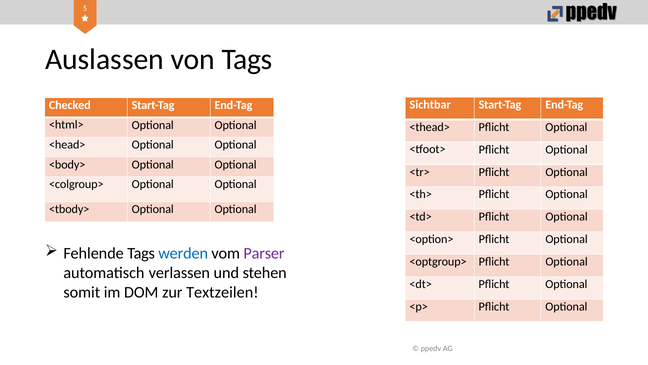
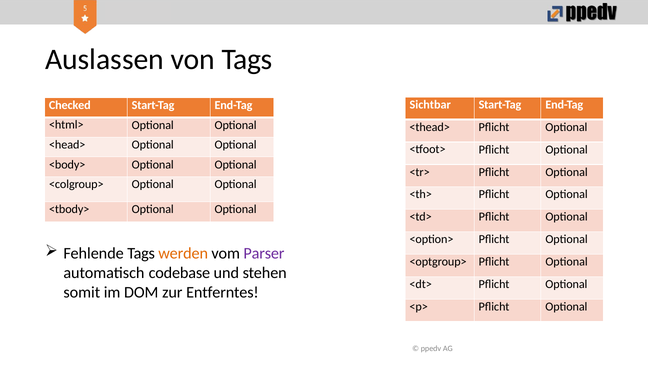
werden colour: blue -> orange
verlassen: verlassen -> codebase
Textzeilen: Textzeilen -> Entferntes
